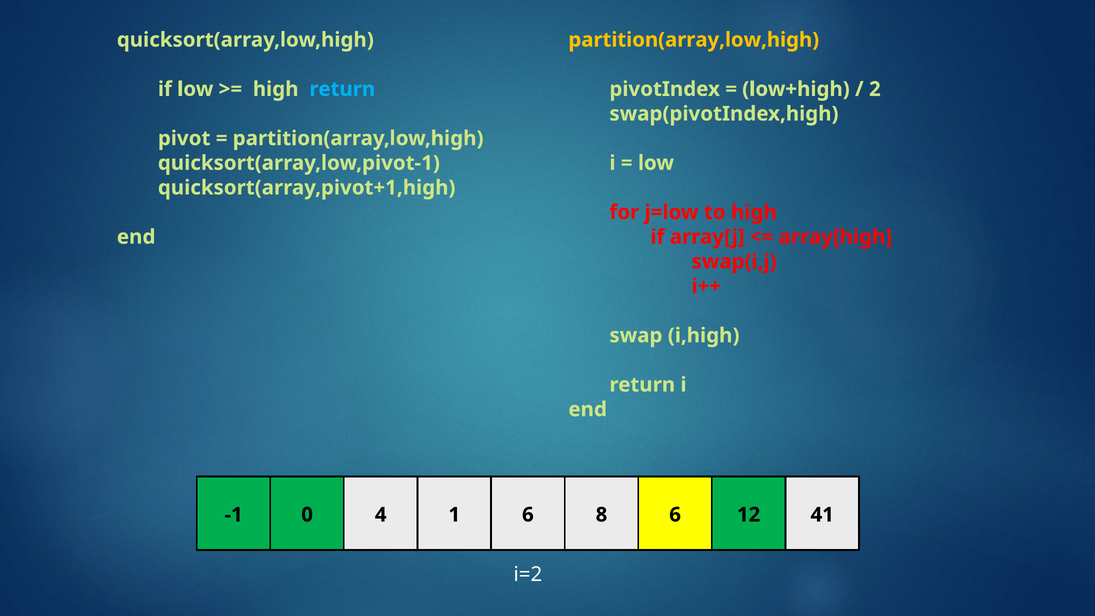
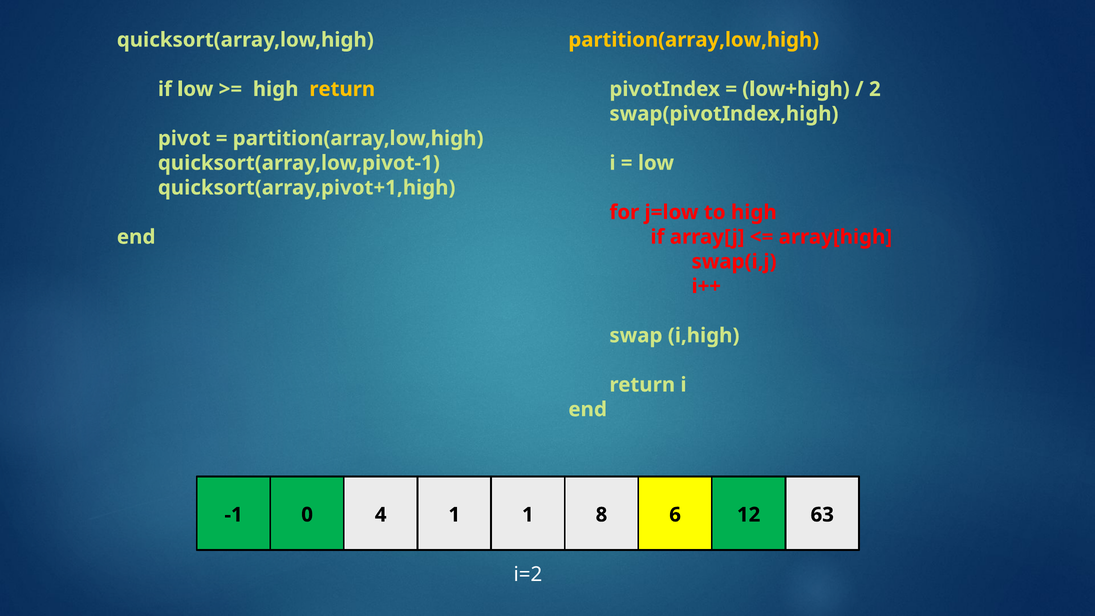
return at (342, 89) colour: light blue -> yellow
1 6: 6 -> 1
41: 41 -> 63
